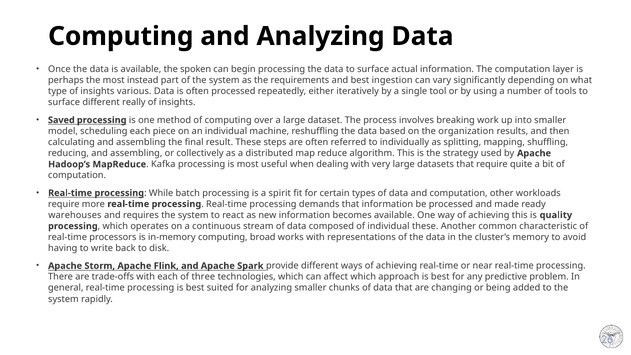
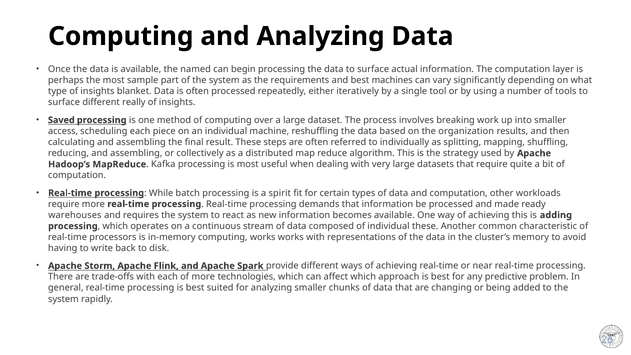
spoken: spoken -> named
instead: instead -> sample
ingestion: ingestion -> machines
various: various -> blanket
model: model -> access
quality: quality -> adding
computing broad: broad -> works
of three: three -> more
